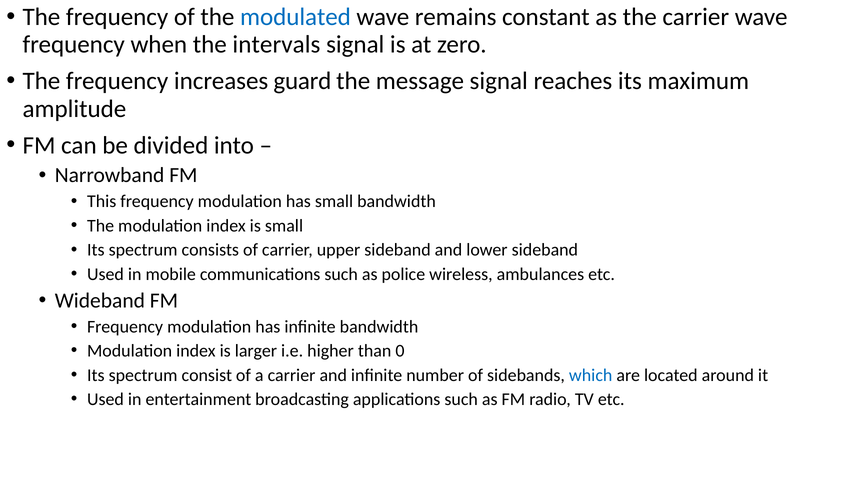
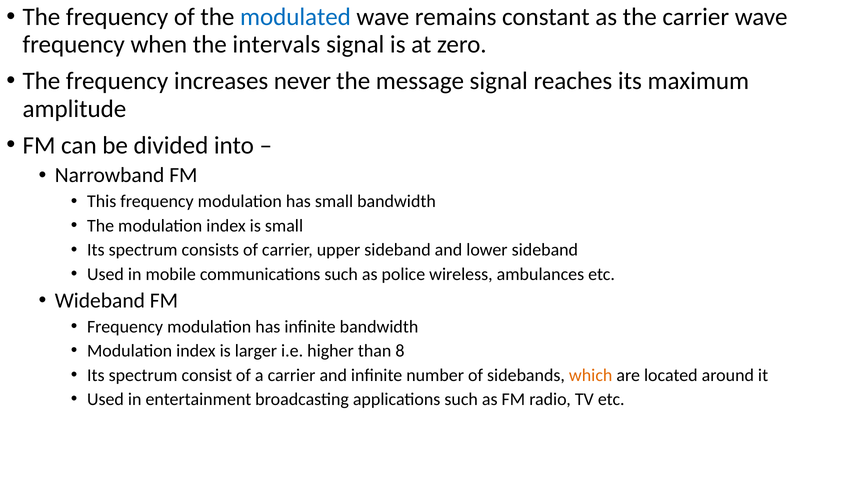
guard: guard -> never
0: 0 -> 8
which colour: blue -> orange
